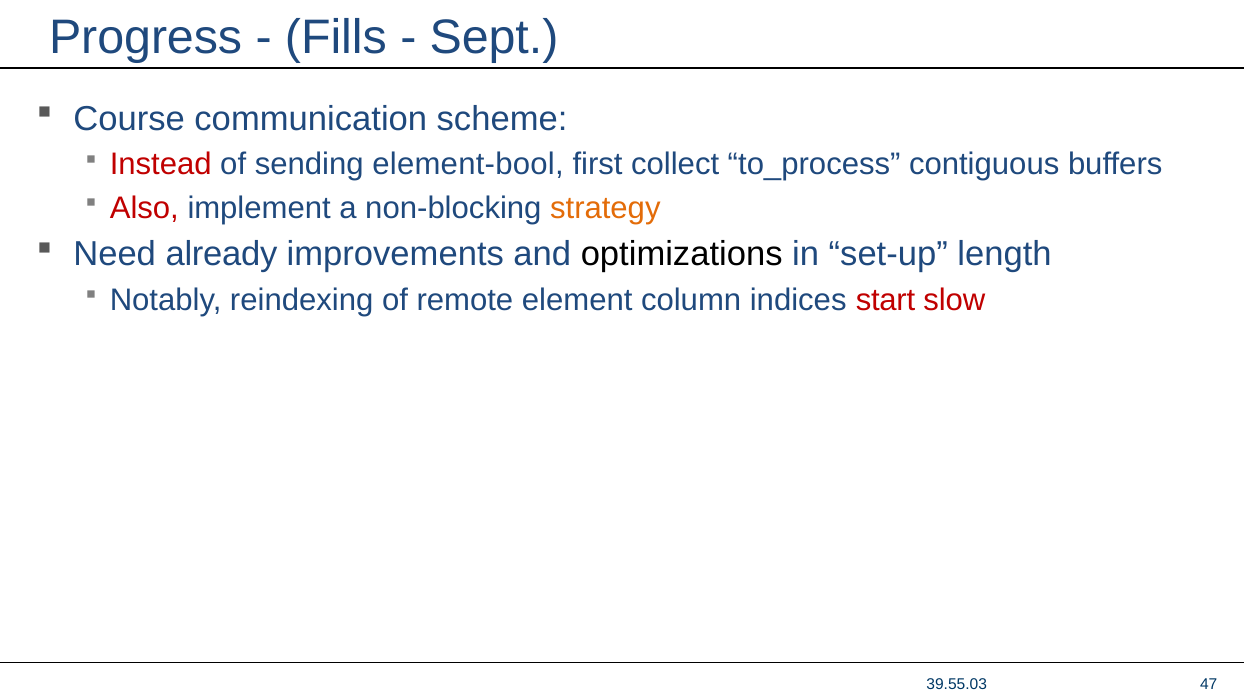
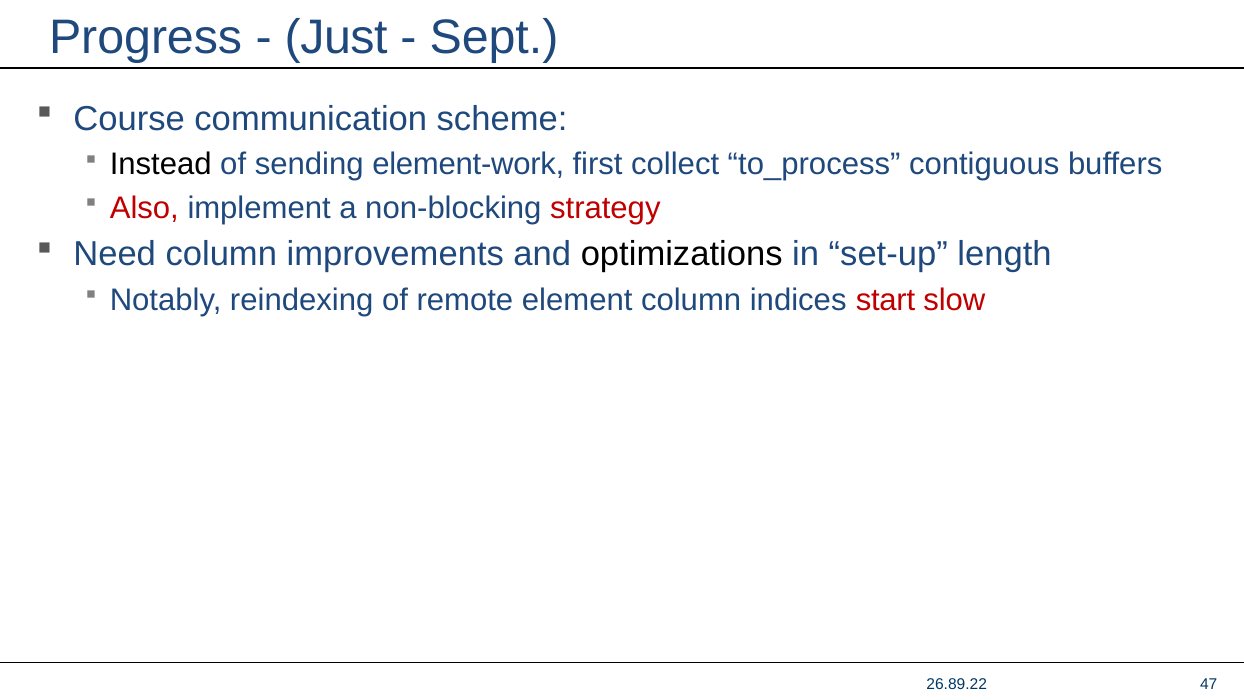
Fills: Fills -> Just
Instead colour: red -> black
element-bool: element-bool -> element-work
strategy colour: orange -> red
Need already: already -> column
39.55.03: 39.55.03 -> 26.89.22
